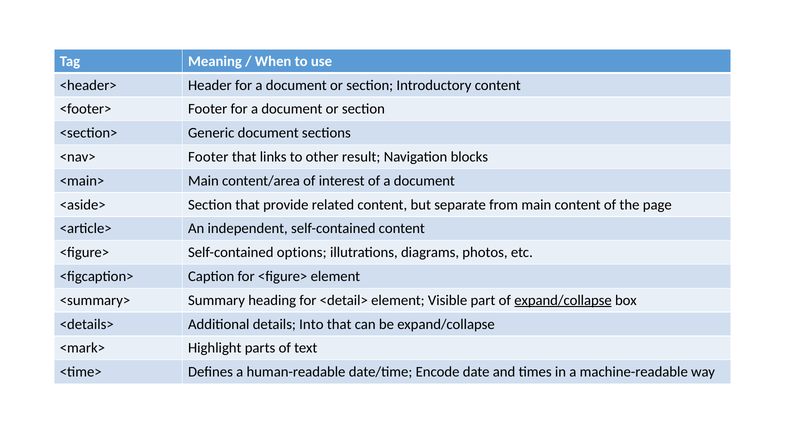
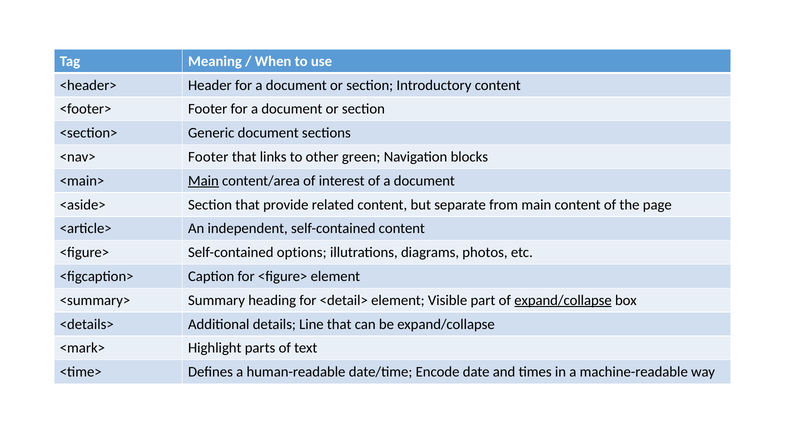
result: result -> green
Main at (203, 181) underline: none -> present
Into: Into -> Line
